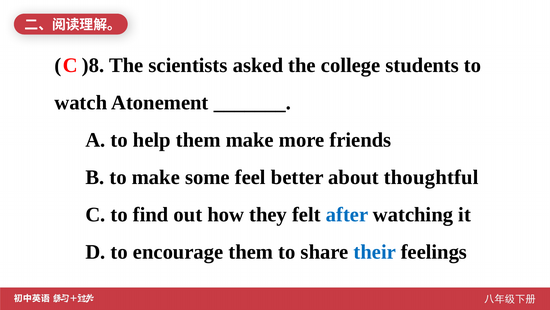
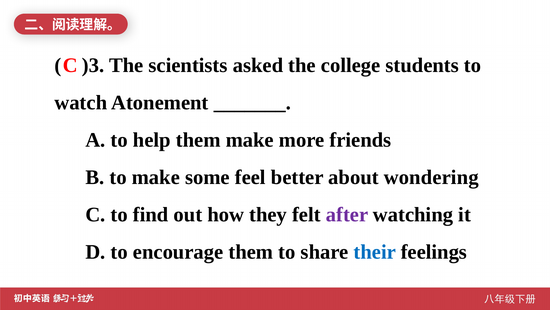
)8: )8 -> )3
thoughtful: thoughtful -> wondering
after colour: blue -> purple
